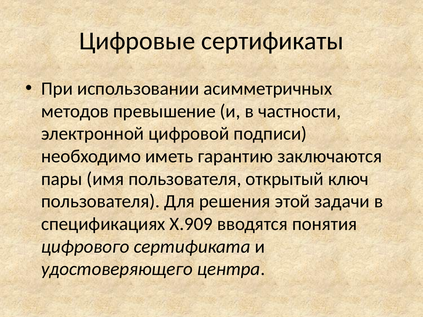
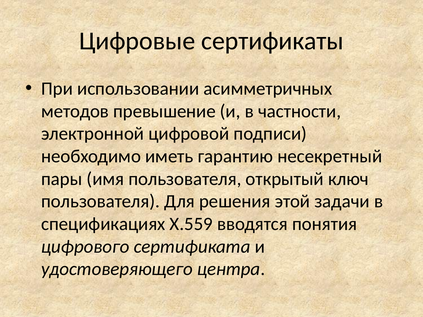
заключаются: заключаются -> несекретный
X.909: X.909 -> X.559
